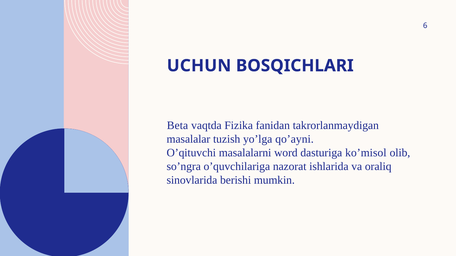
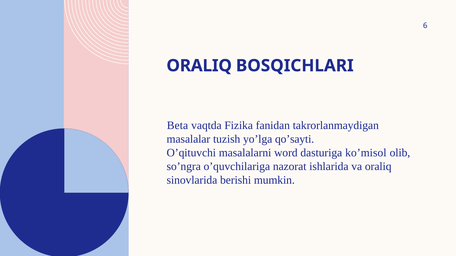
UCHUN at (199, 66): UCHUN -> ORALIQ
qo’ayni: qo’ayni -> qo’sayti
